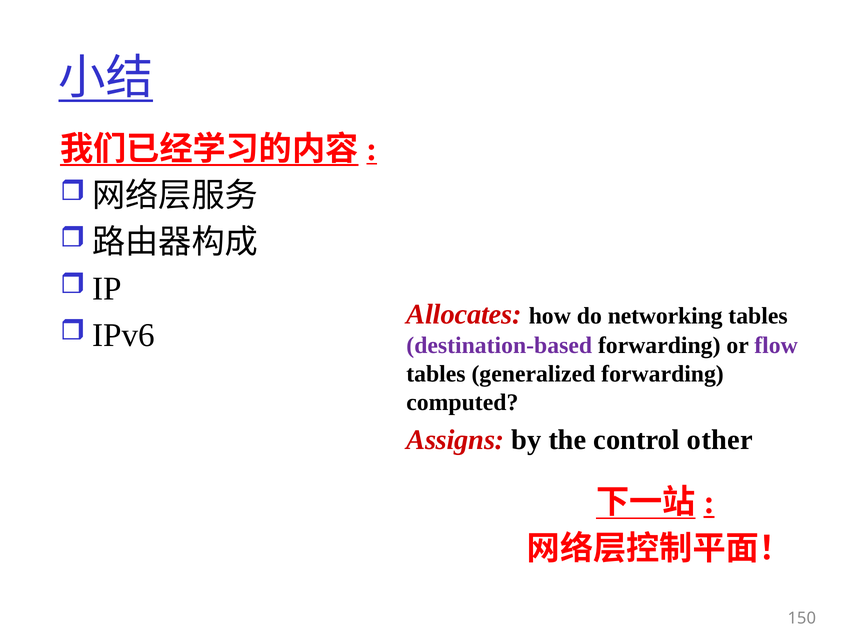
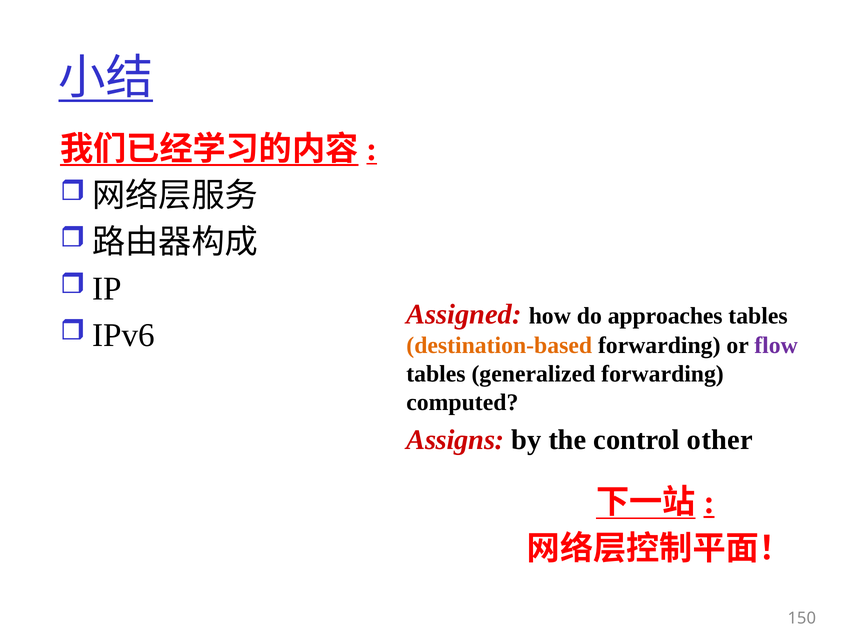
Allocates: Allocates -> Assigned
networking: networking -> approaches
destination-based colour: purple -> orange
